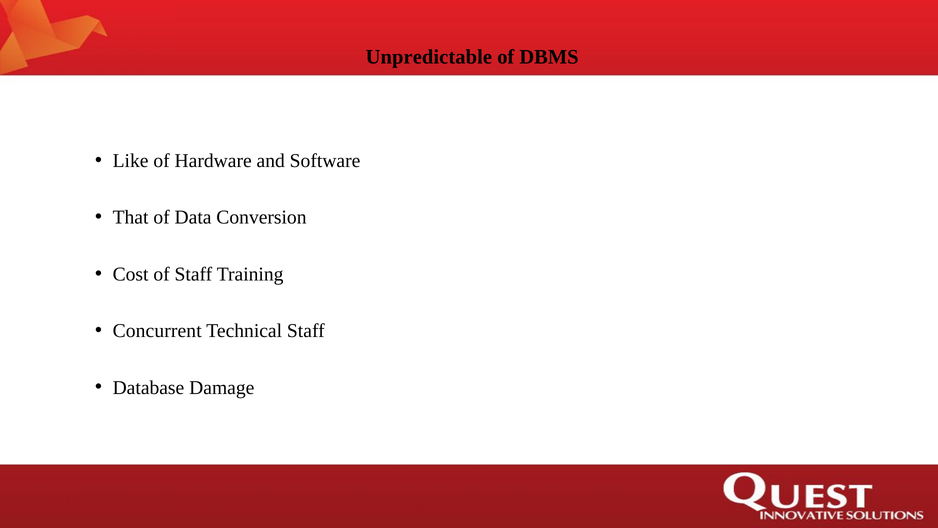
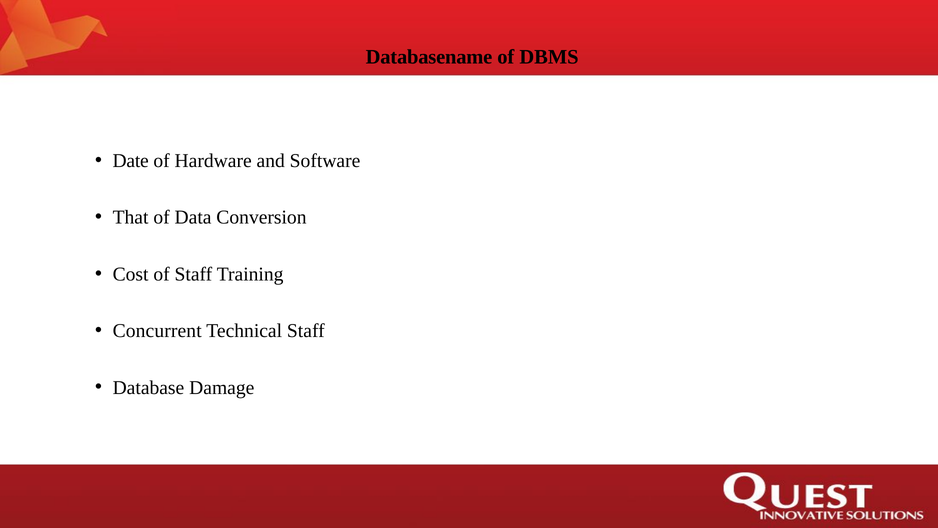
Unpredictable: Unpredictable -> Databasename
Like: Like -> Date
